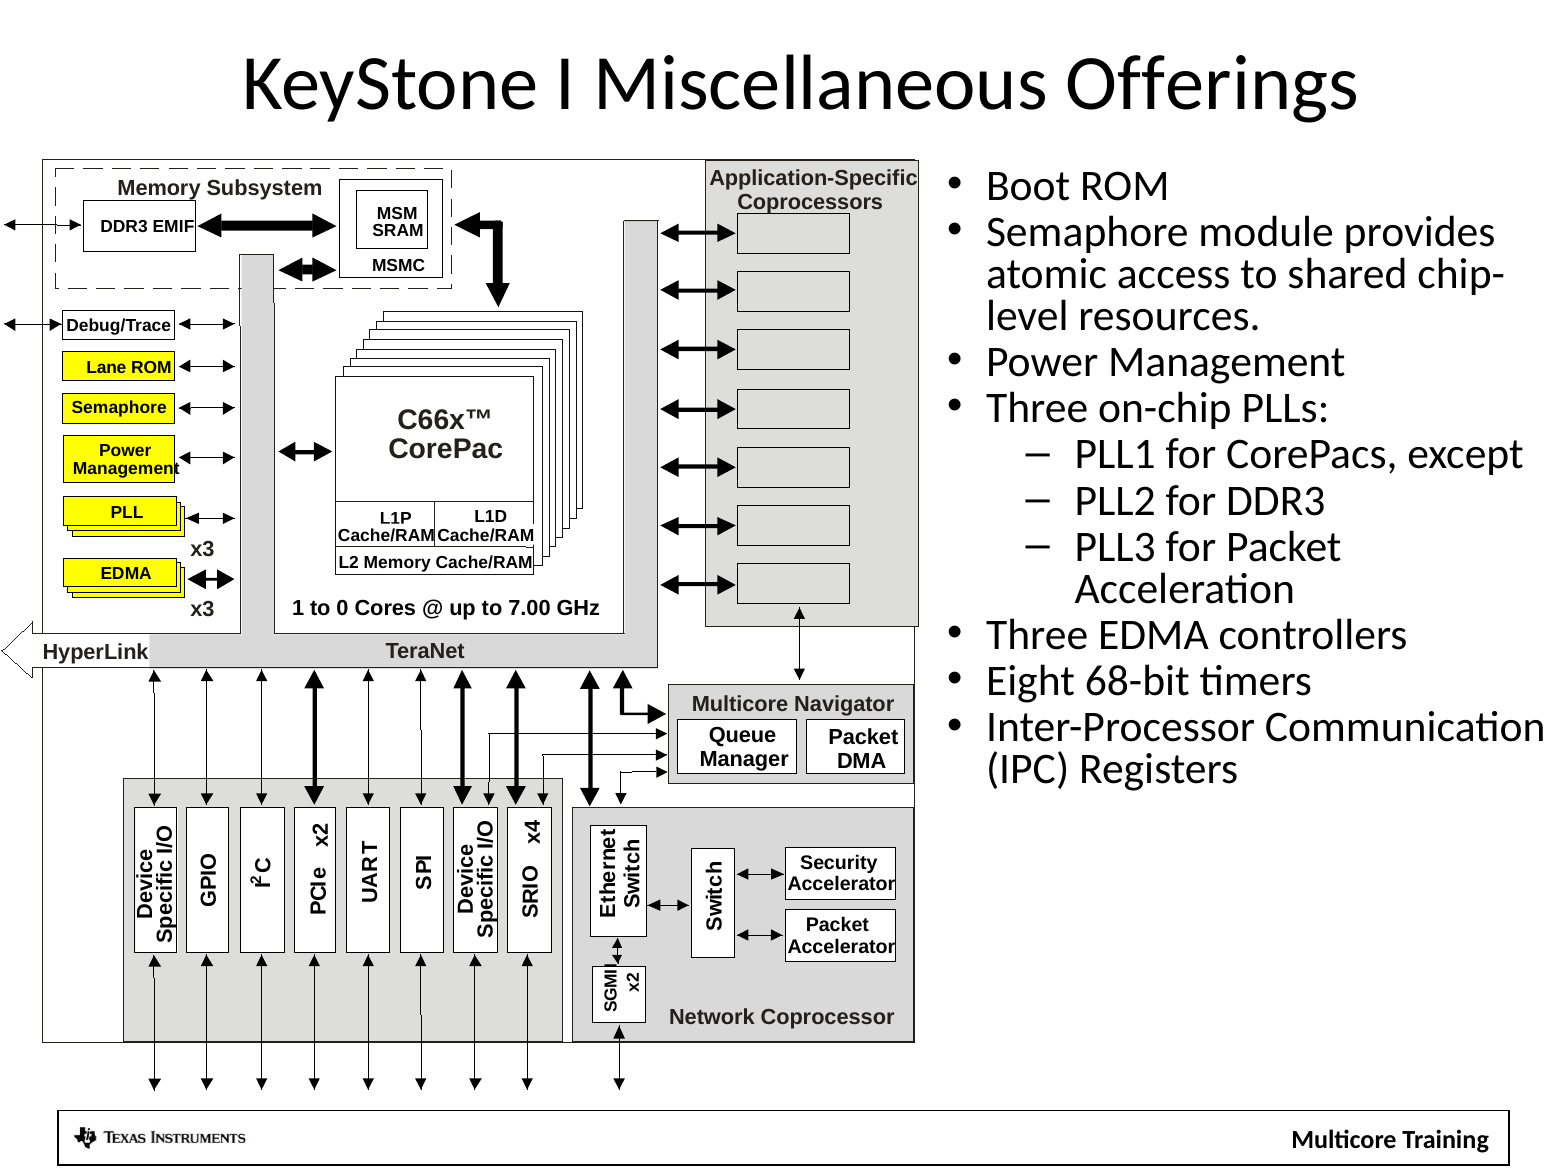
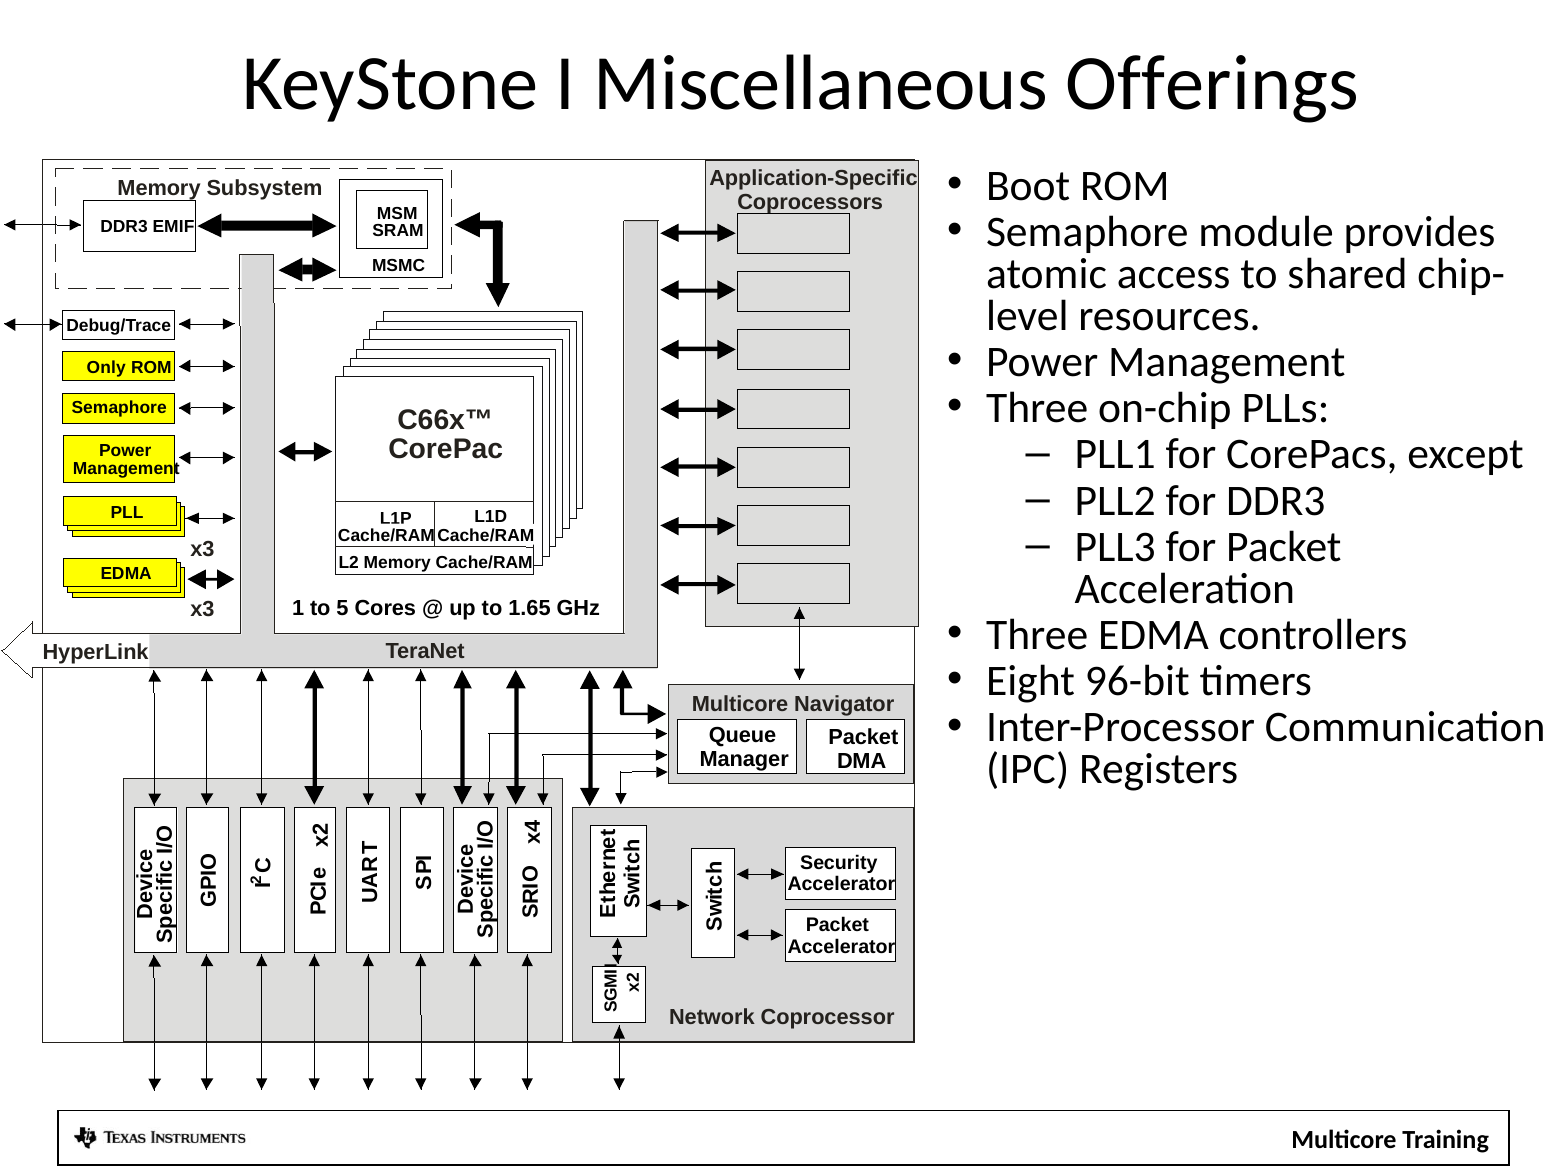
Lane: Lane -> Only
0: 0 -> 5
7.00: 7.00 -> 1.65
68-bit: 68-bit -> 96-bit
